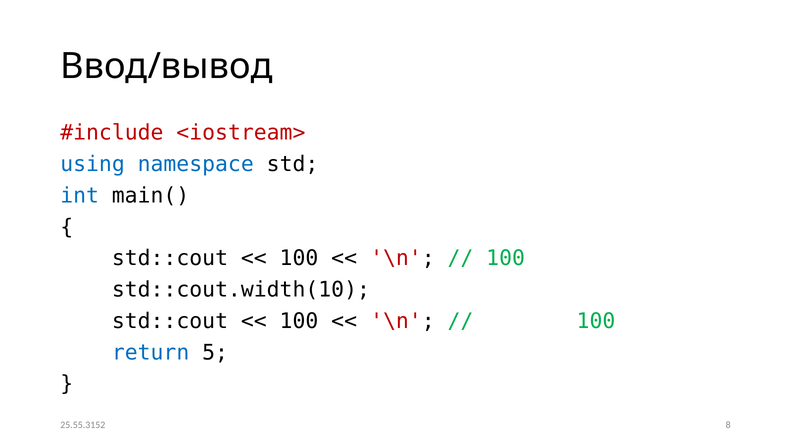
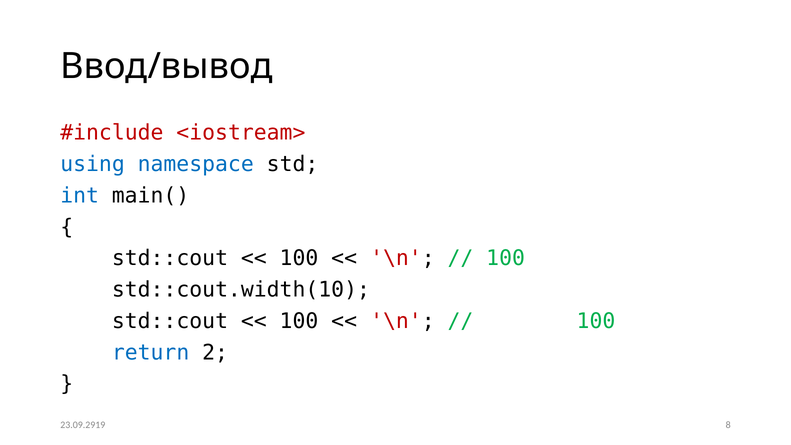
5: 5 -> 2
25.55.3152: 25.55.3152 -> 23.09.2919
